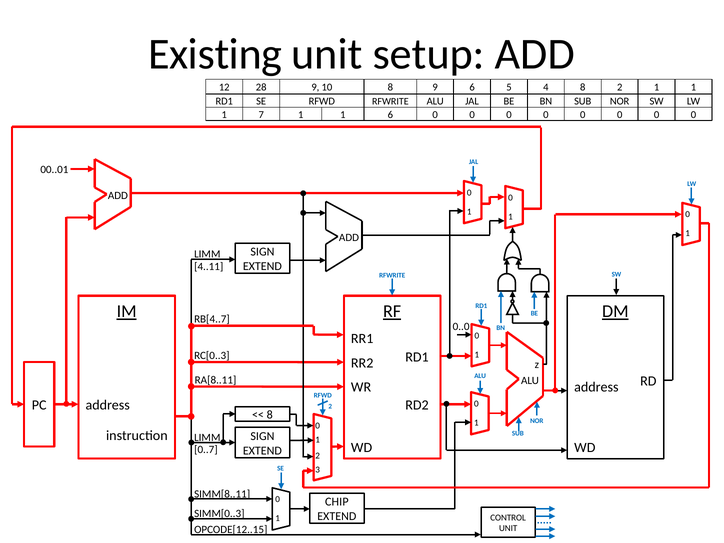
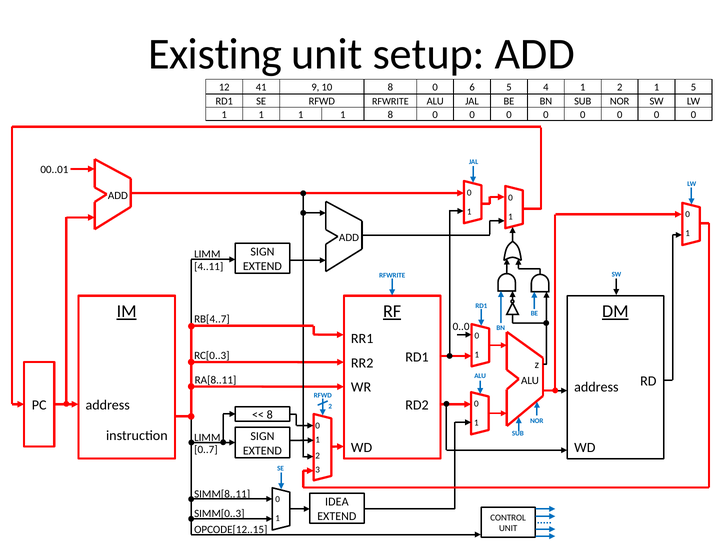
28: 28 -> 41
10 8 9: 9 -> 0
4 8: 8 -> 1
1 1: 1 -> 5
7 at (261, 115): 7 -> 1
1 6: 6 -> 8
CHIP: CHIP -> IDEA
